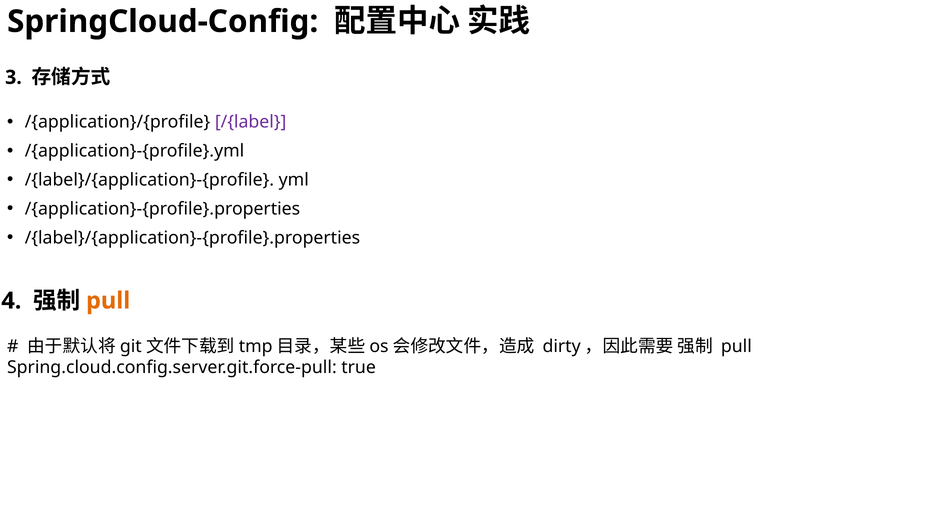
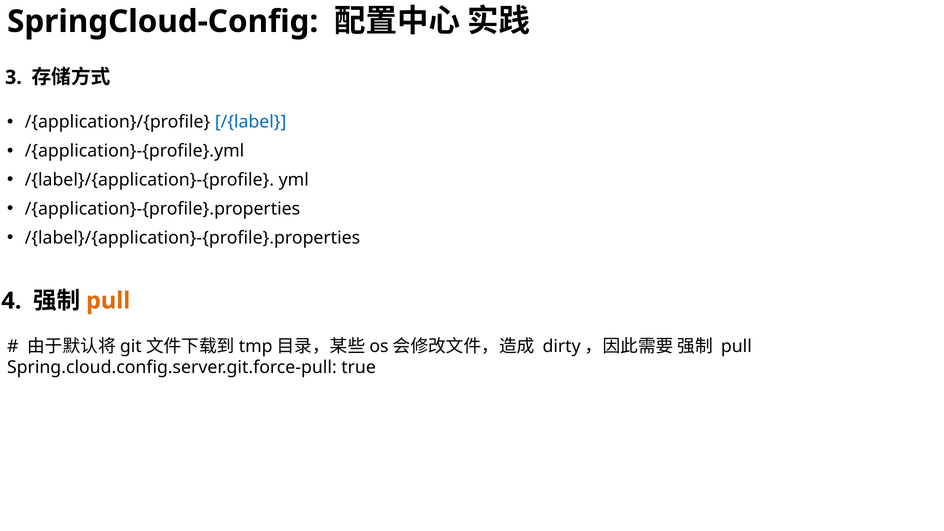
/{label colour: purple -> blue
